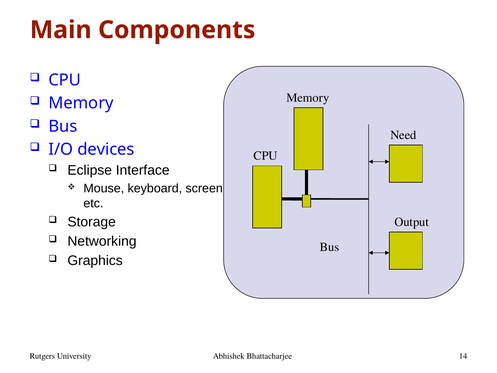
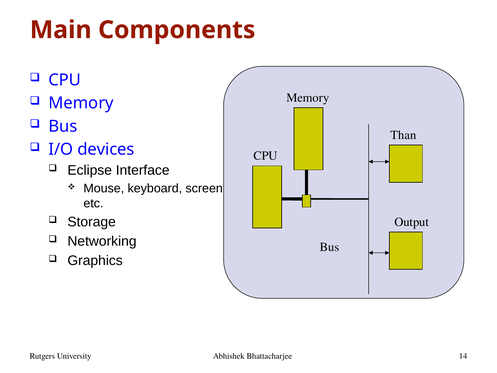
Need: Need -> Than
